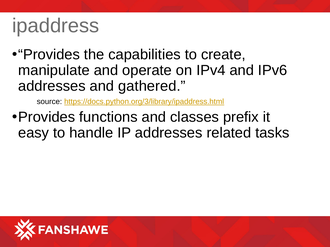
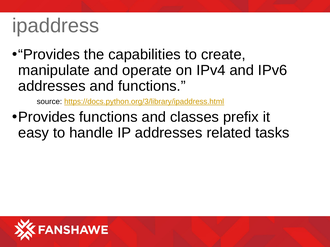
and gathered: gathered -> functions
